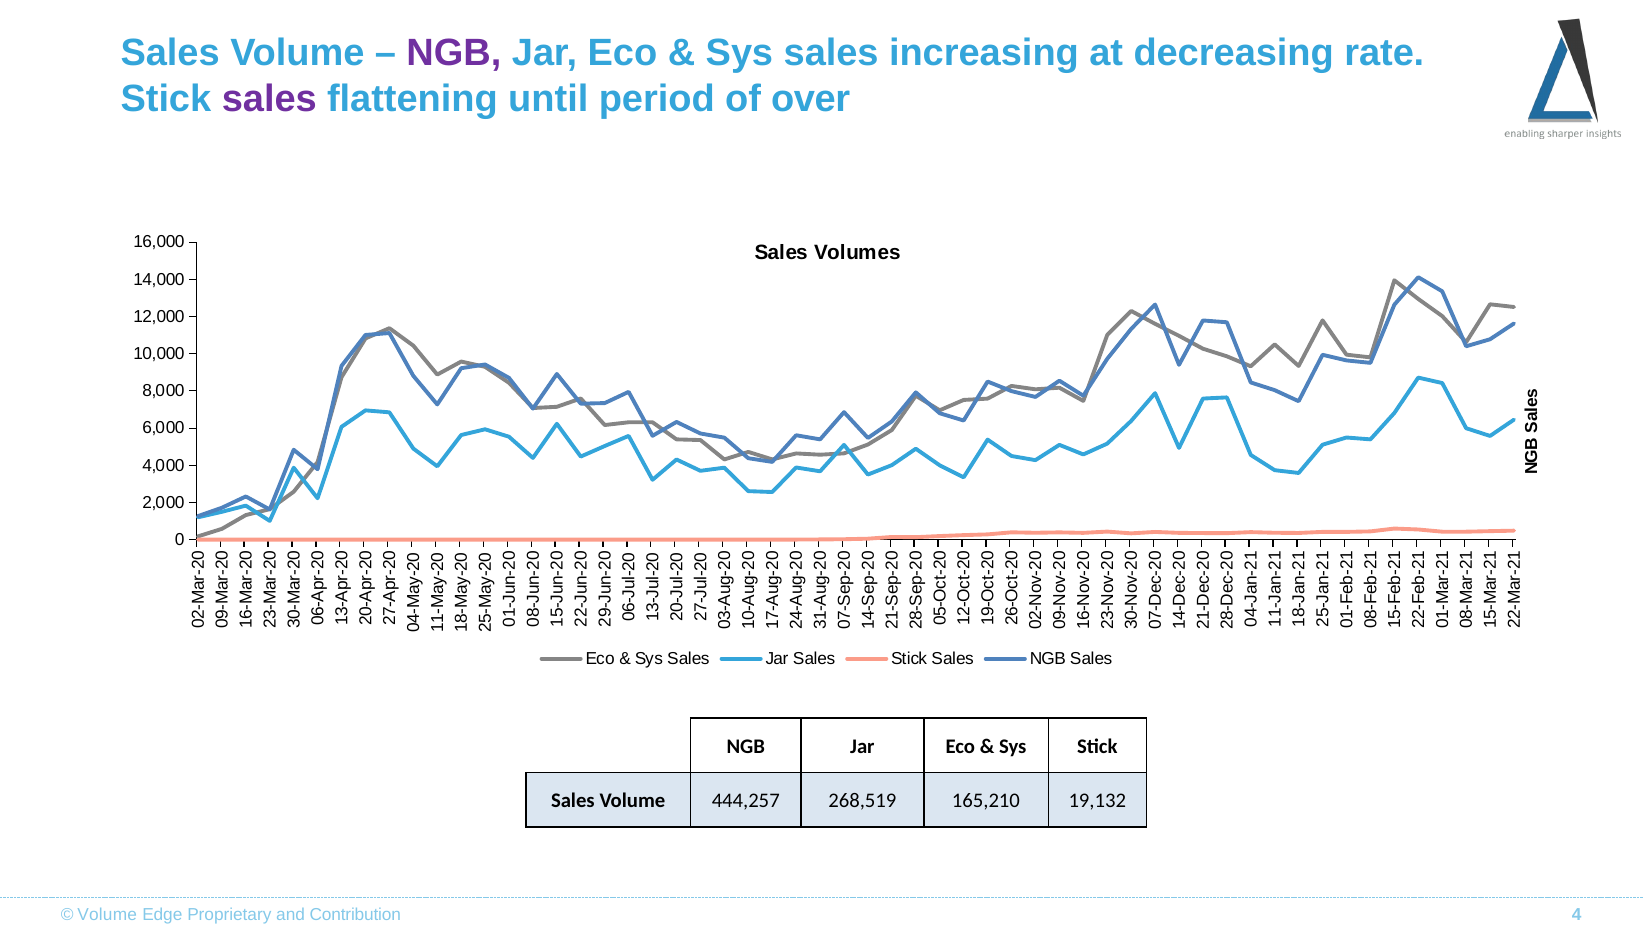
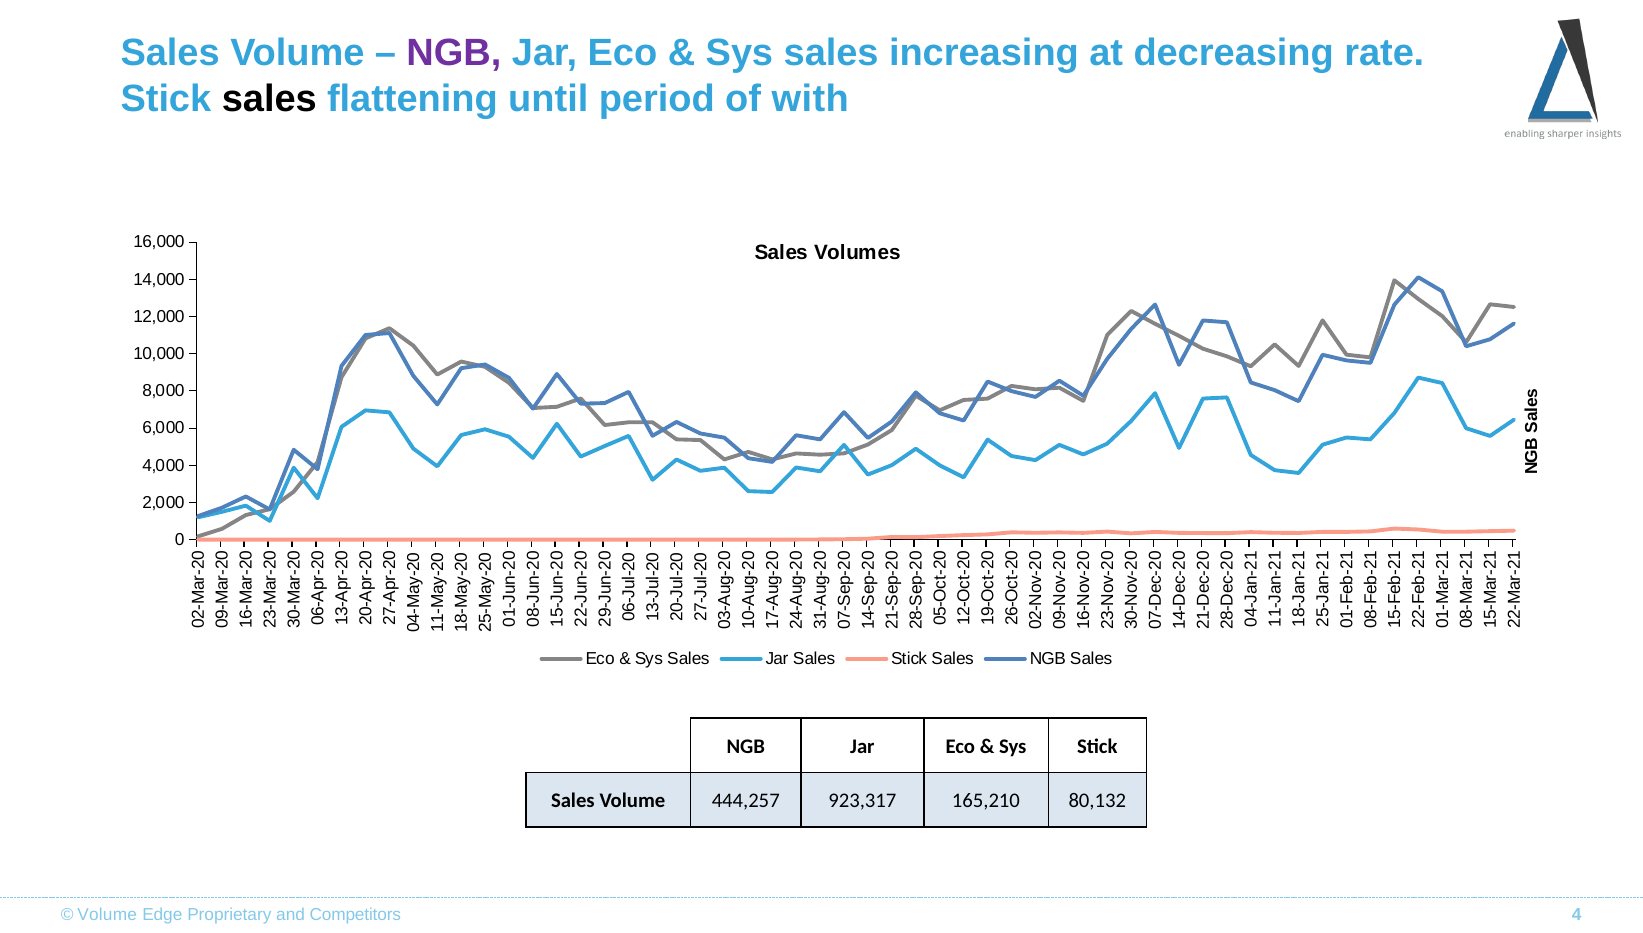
sales at (269, 99) colour: purple -> black
over: over -> with
268,519: 268,519 -> 923,317
19,132: 19,132 -> 80,132
Contribution: Contribution -> Competitors
